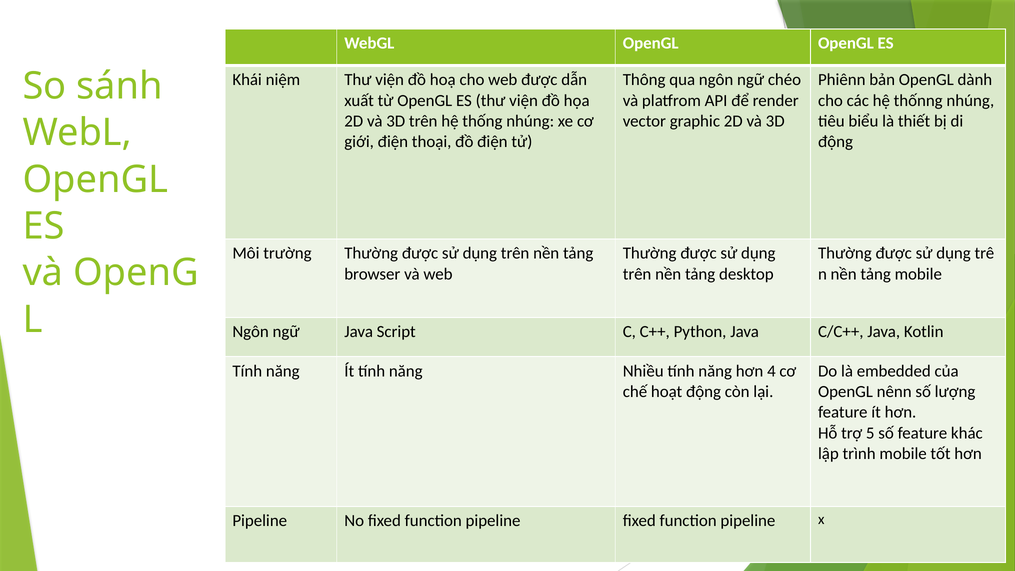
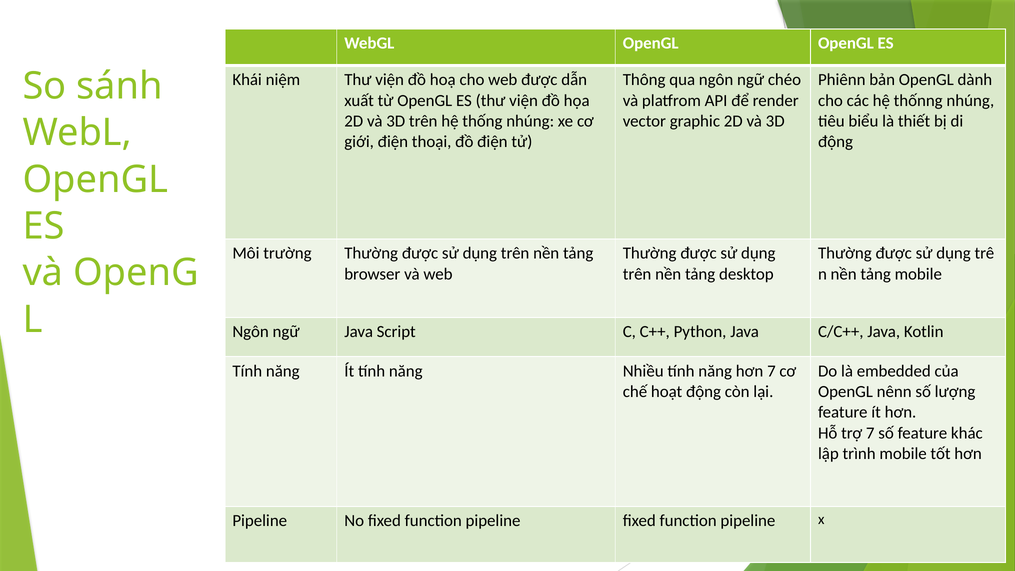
hơn 4: 4 -> 7
trợ 5: 5 -> 7
